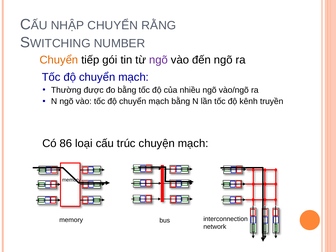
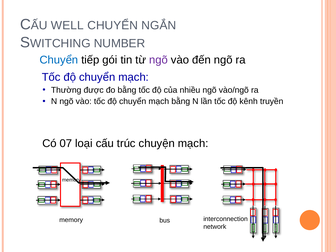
NHẬP: NHẬP -> WELL
RẰNG: RẰNG -> NGẮN
Chuyển at (59, 60) colour: orange -> blue
86: 86 -> 07
